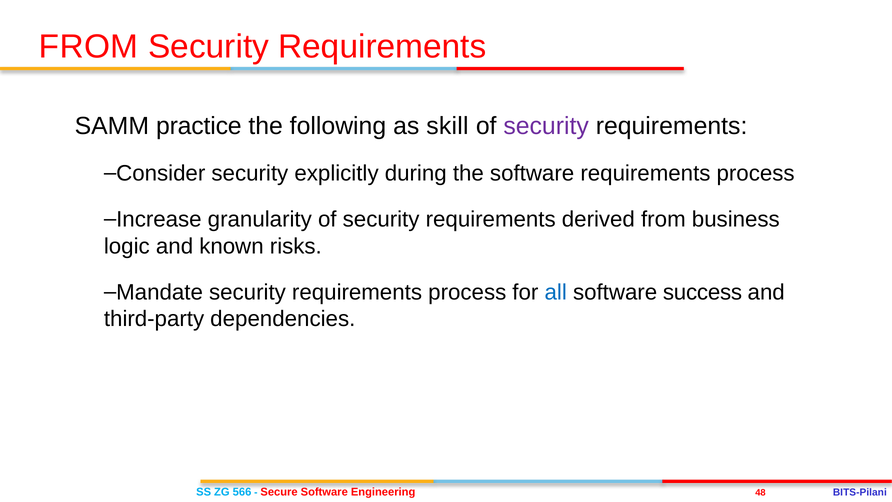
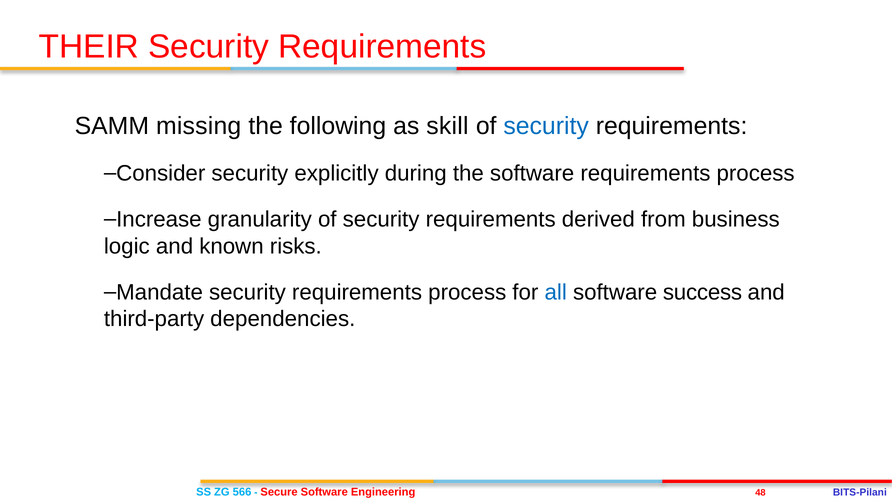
FROM at (89, 47): FROM -> THEIR
practice: practice -> missing
security at (546, 126) colour: purple -> blue
